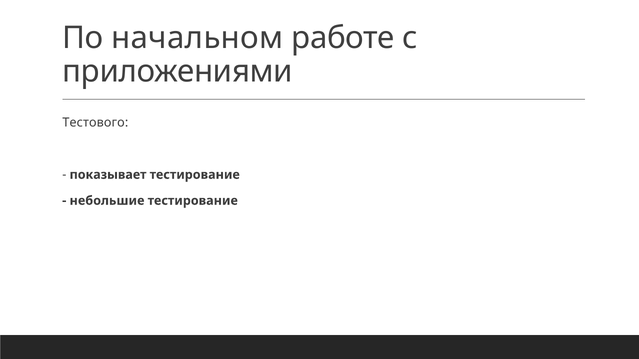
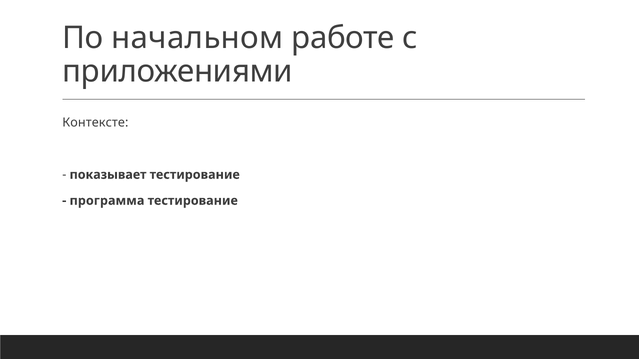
Тестового: Тестового -> Контексте
небольшие: небольшие -> программа
